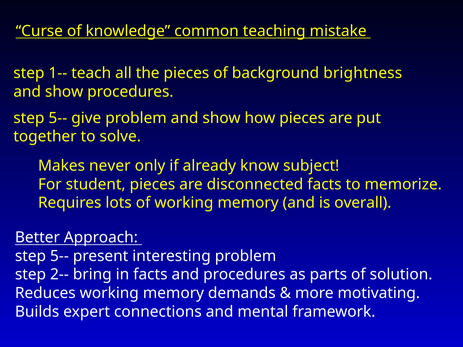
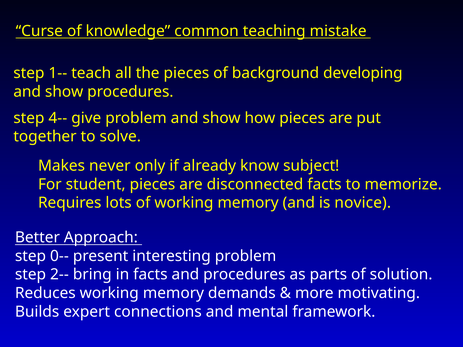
brightness: brightness -> developing
5-- at (58, 118): 5-- -> 4--
overall: overall -> novice
5-- at (59, 256): 5-- -> 0--
